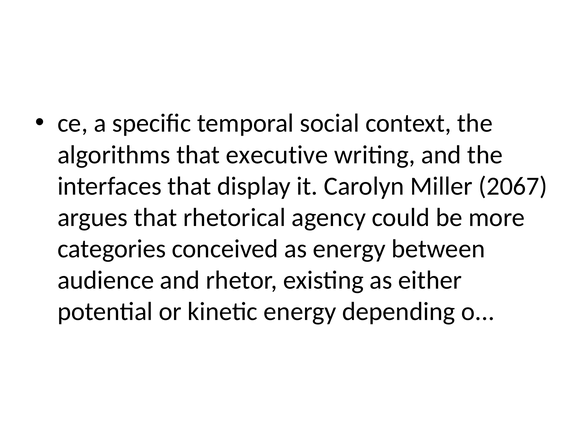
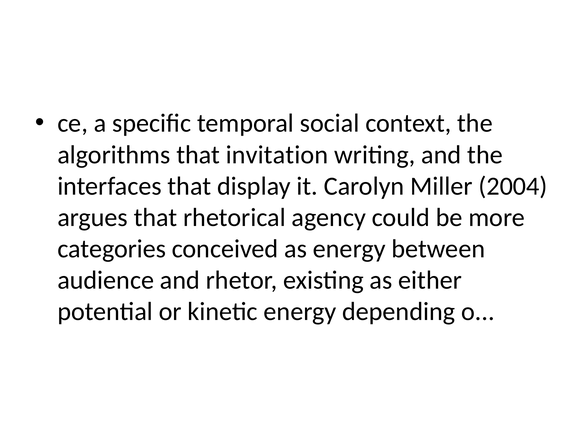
executive: executive -> invitation
2067: 2067 -> 2004
